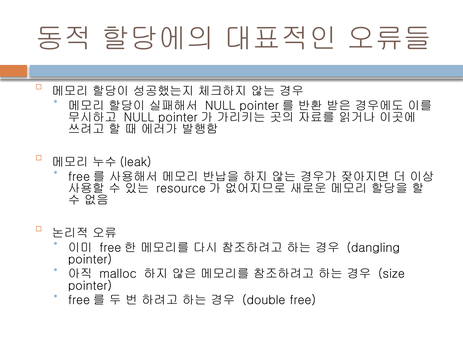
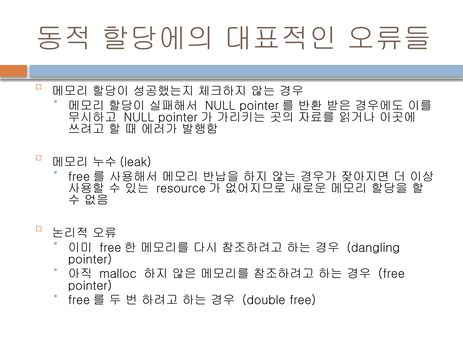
size at (391, 273): size -> free
